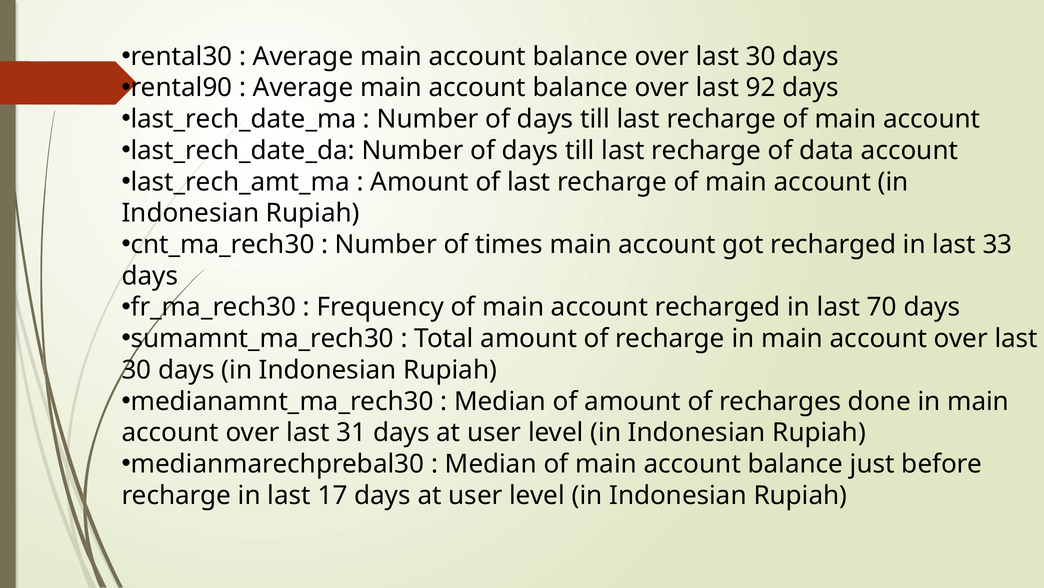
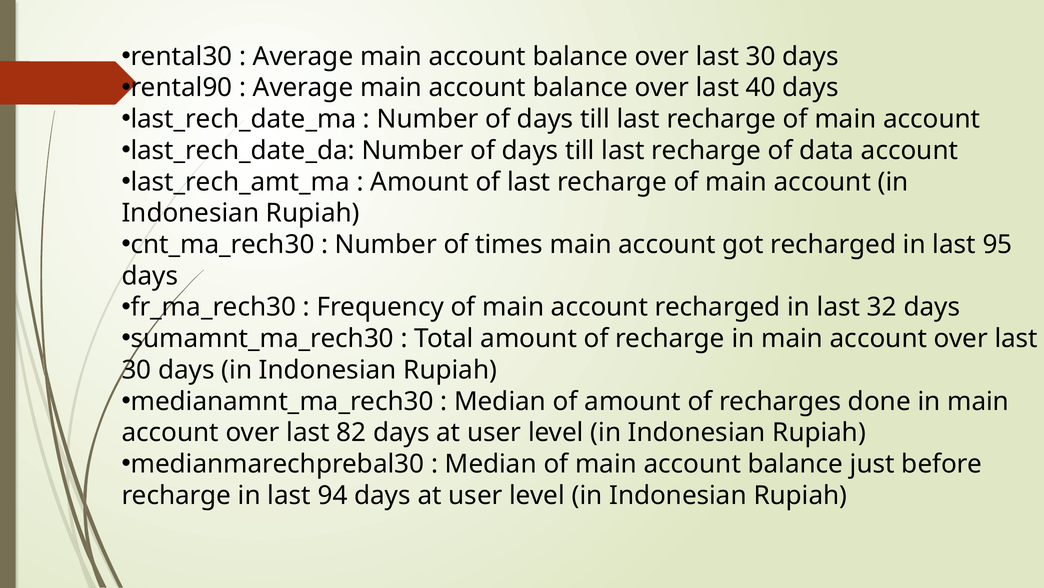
92: 92 -> 40
33: 33 -> 95
70: 70 -> 32
31: 31 -> 82
17: 17 -> 94
